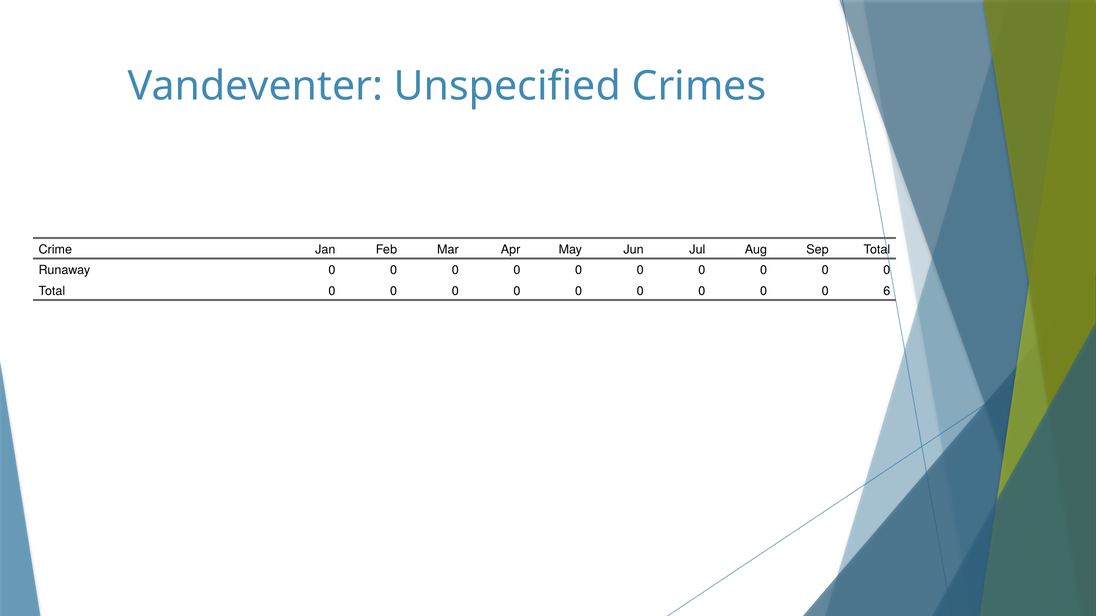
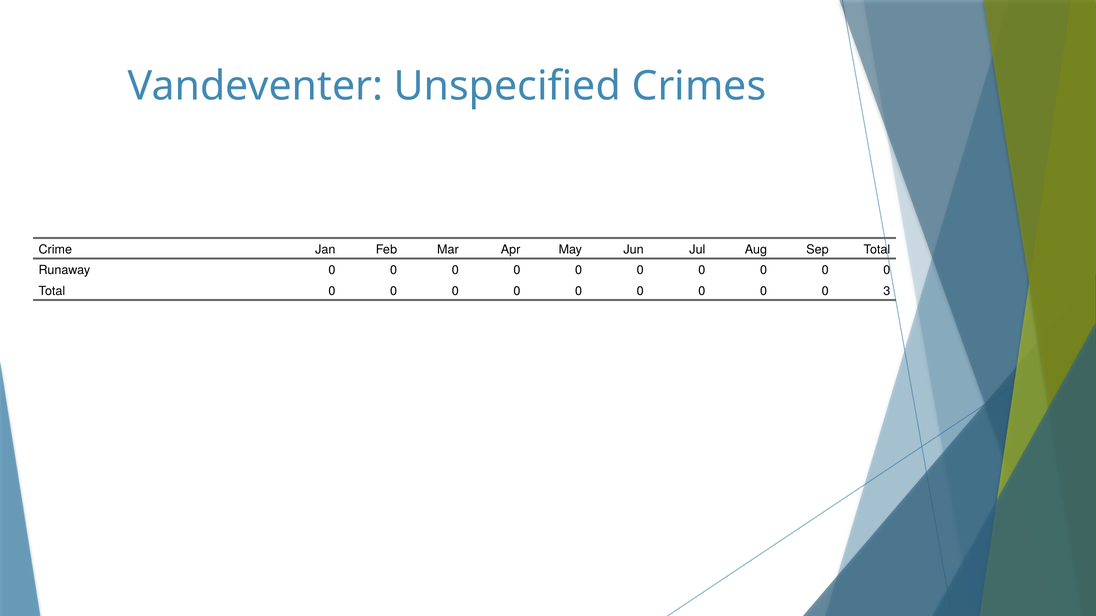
6: 6 -> 3
